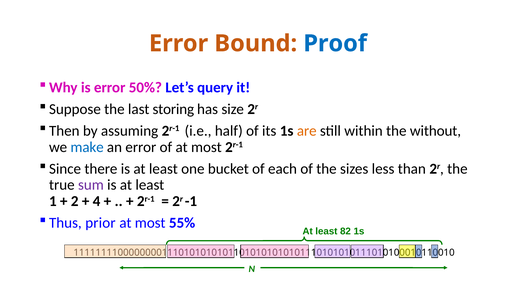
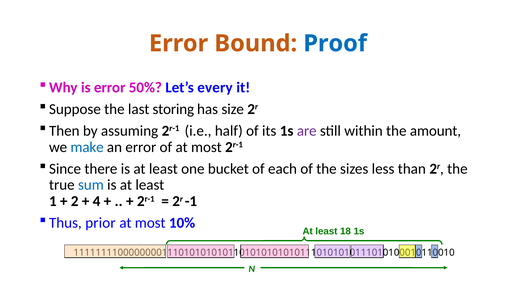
query: query -> every
are colour: orange -> purple
without: without -> amount
sum colour: purple -> blue
55%: 55% -> 10%
82: 82 -> 18
